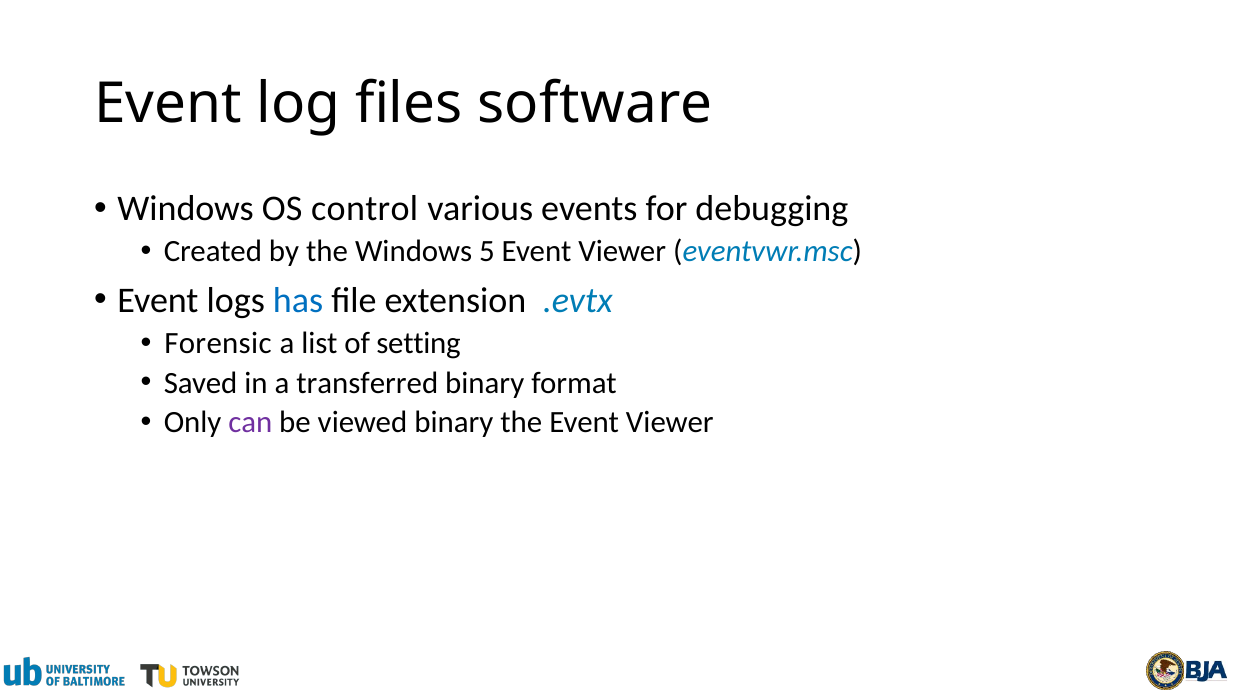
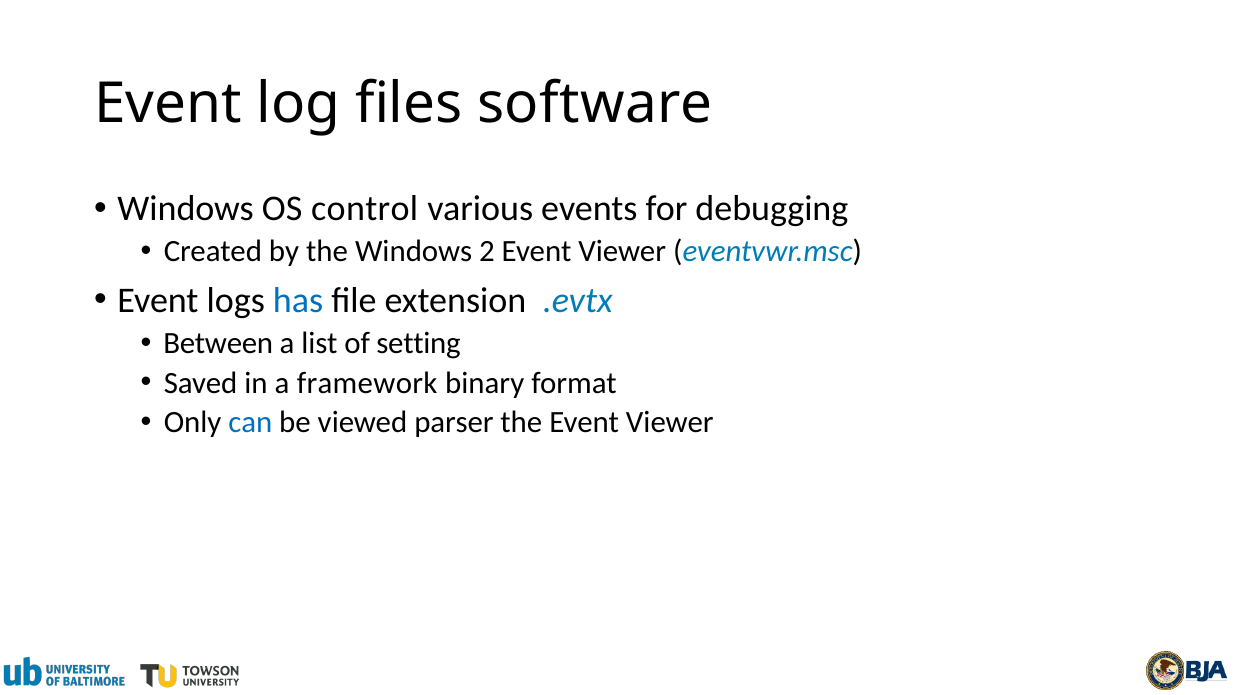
5: 5 -> 2
Forensic: Forensic -> Between
transferred: transferred -> framework
can colour: purple -> blue
viewed binary: binary -> parser
